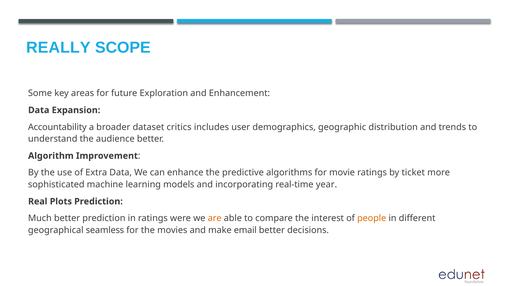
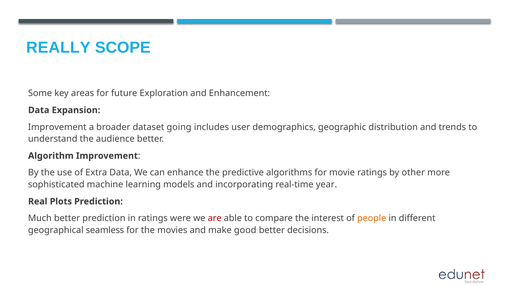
Accountability at (57, 127): Accountability -> Improvement
critics: critics -> going
ticket: ticket -> other
are colour: orange -> red
email: email -> good
